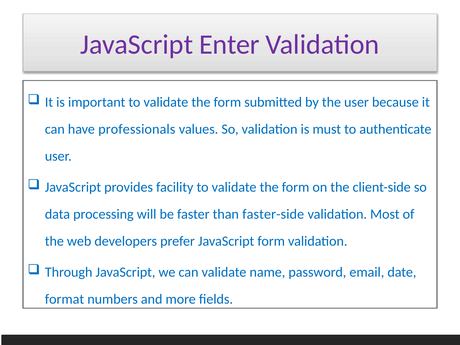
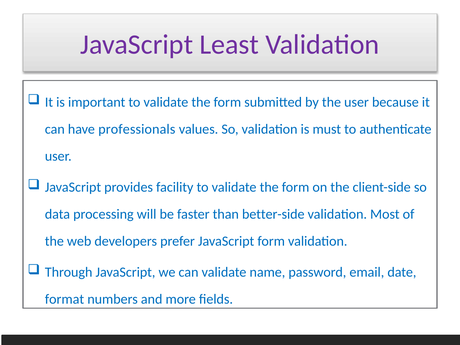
Enter: Enter -> Least
faster-side: faster-side -> better-side
